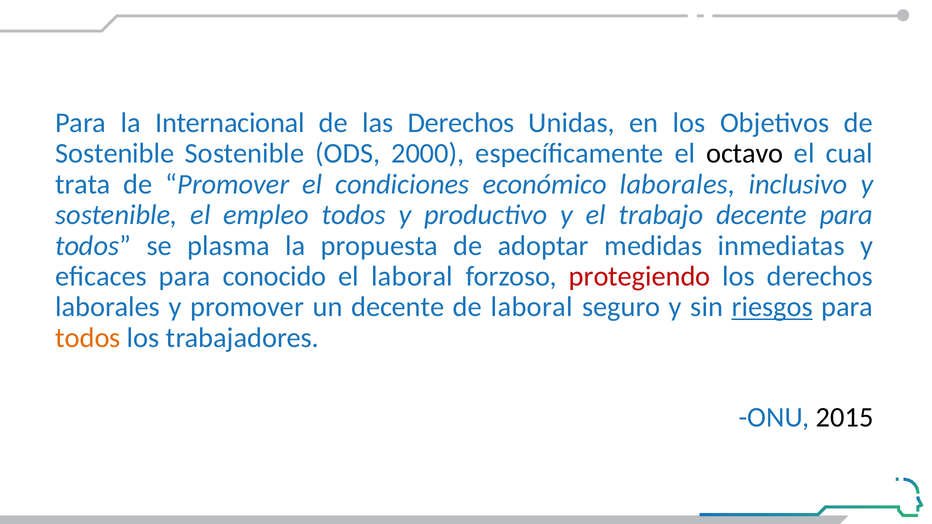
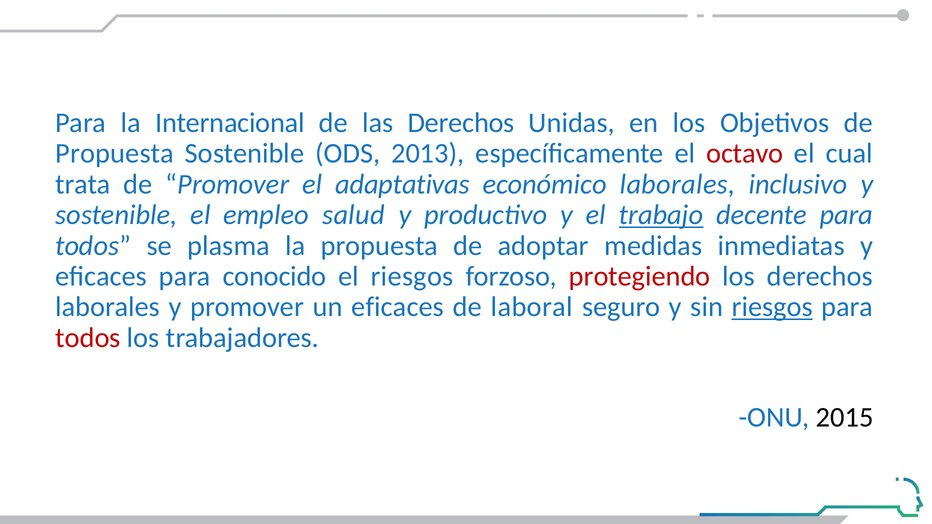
Sostenible at (115, 154): Sostenible -> Propuesta
2000: 2000 -> 2013
octavo colour: black -> red
condiciones: condiciones -> adaptativas
empleo todos: todos -> salud
trabajo underline: none -> present
el laboral: laboral -> riesgos
un decente: decente -> eficaces
todos at (88, 338) colour: orange -> red
